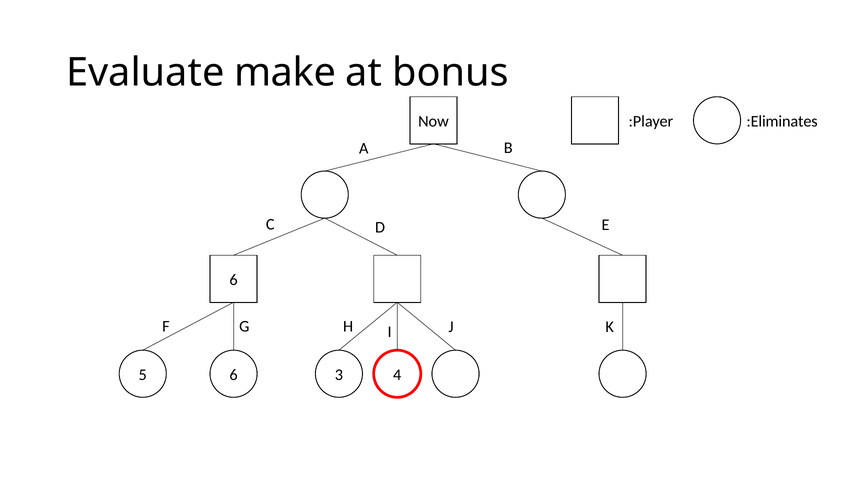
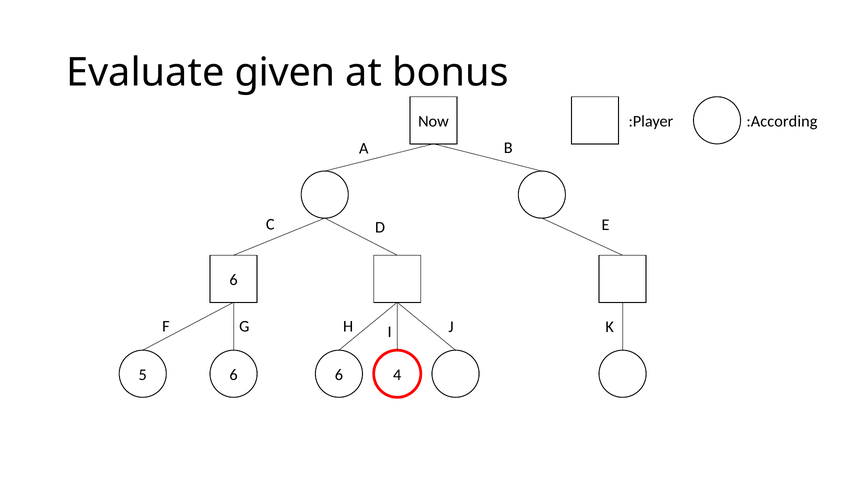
make: make -> given
:Eliminates: :Eliminates -> :According
5 3: 3 -> 6
